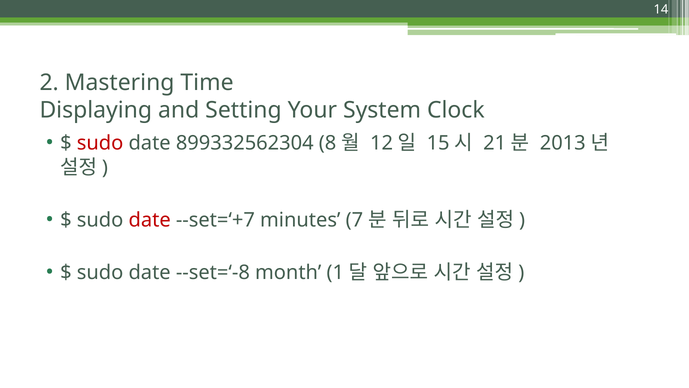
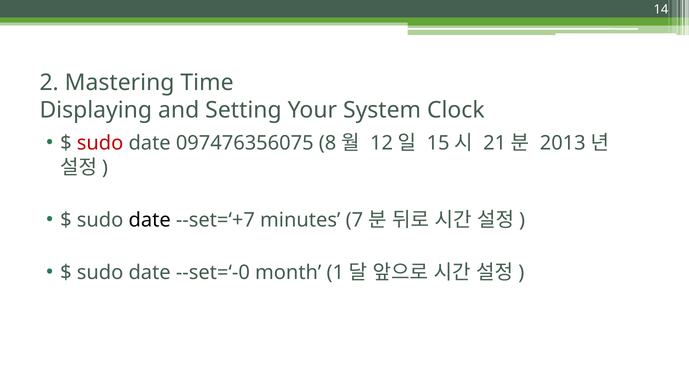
899332562304: 899332562304 -> 097476356075
date at (150, 220) colour: red -> black
--set=‘-8: --set=‘-8 -> --set=‘-0
